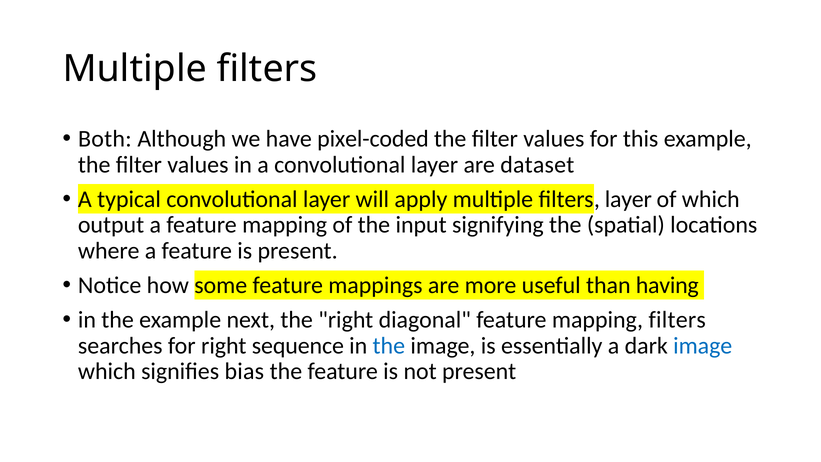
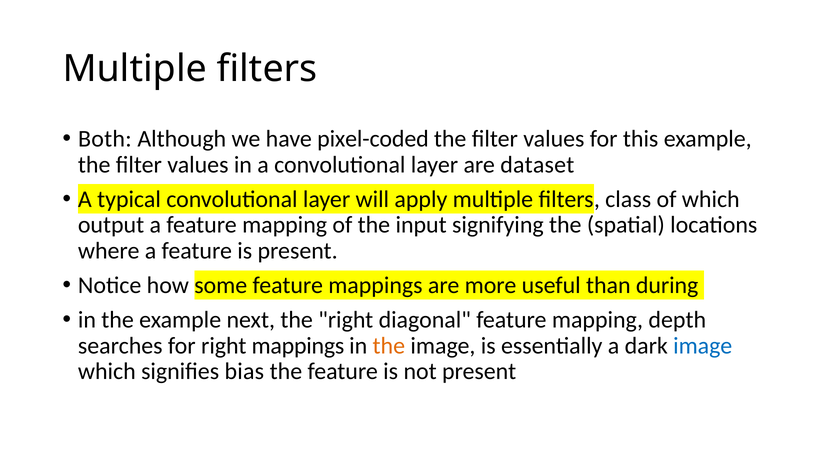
filters layer: layer -> class
having: having -> during
mapping filters: filters -> depth
right sequence: sequence -> mappings
the at (389, 346) colour: blue -> orange
